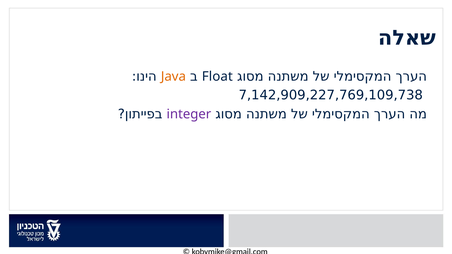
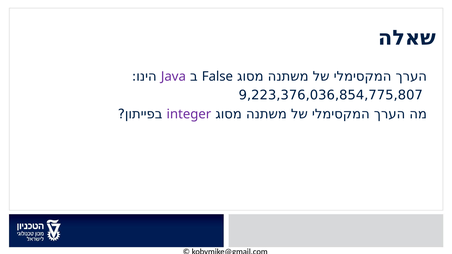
Java colour: orange -> purple
Float: Float -> False
7,142,909,227,769,109,738: 7,142,909,227,769,109,738 -> 9,223,376,036,854,775,807
